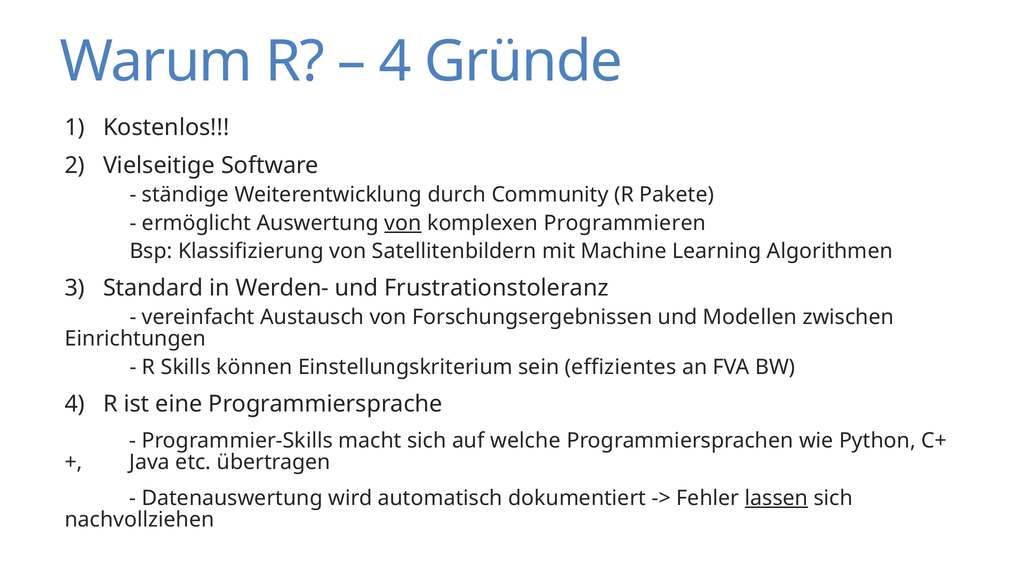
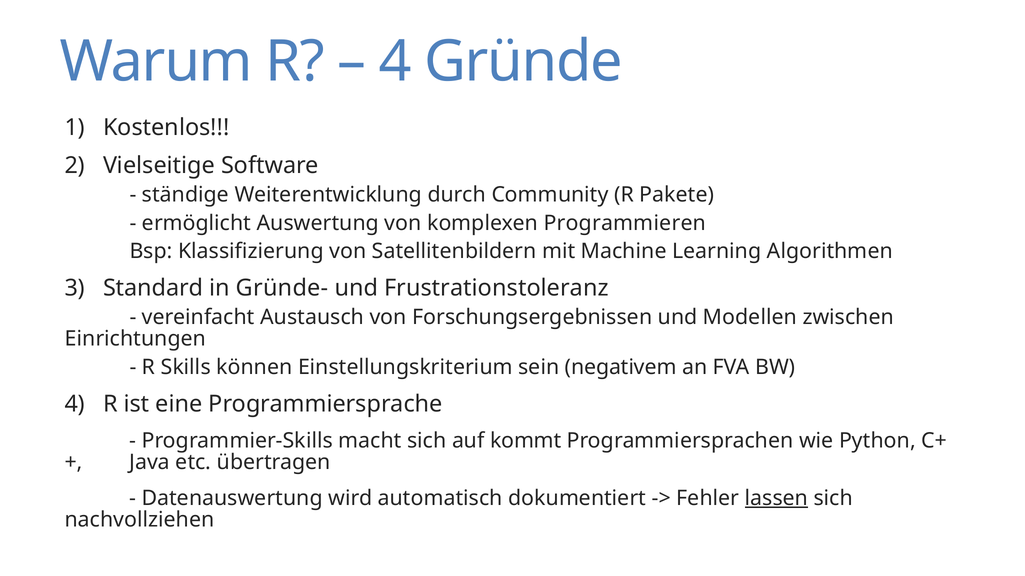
von at (403, 223) underline: present -> none
Werden-: Werden- -> Gründe-
effizientes: effizientes -> negativem
welche: welche -> kommt
